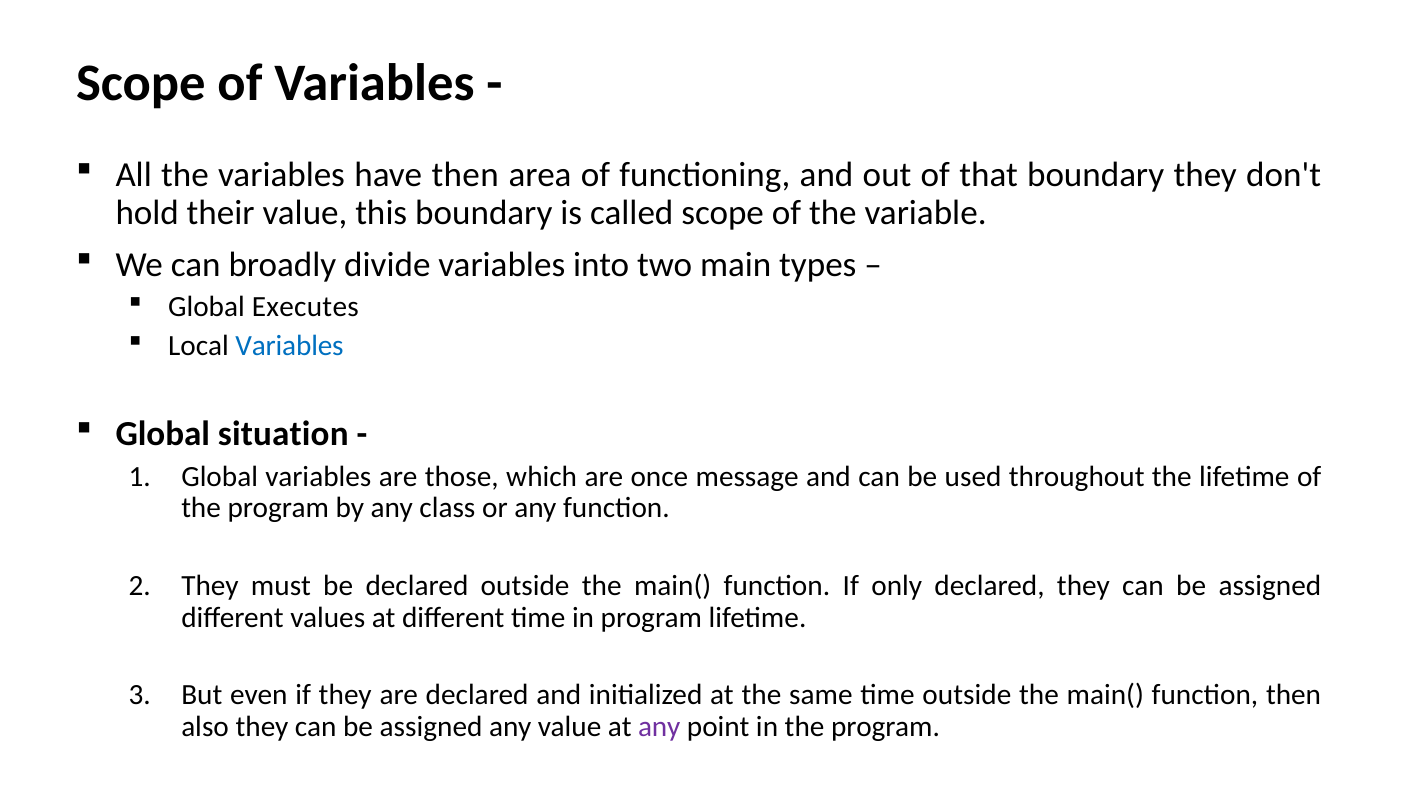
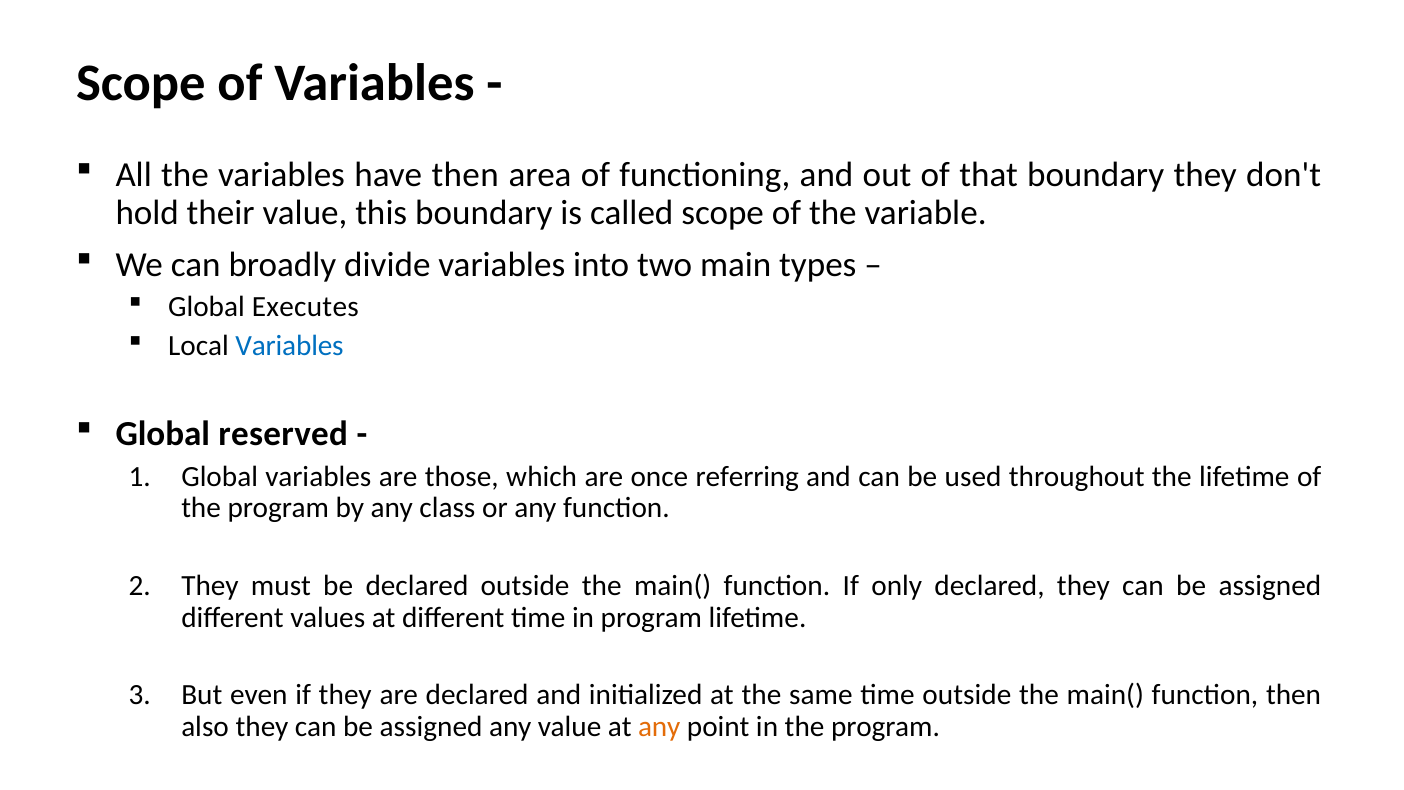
situation: situation -> reserved
message: message -> referring
any at (659, 727) colour: purple -> orange
